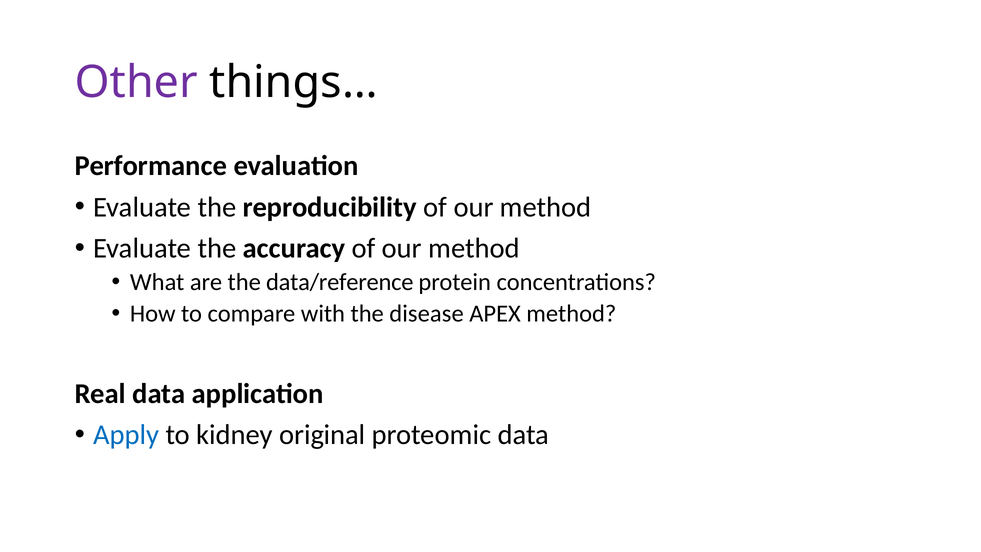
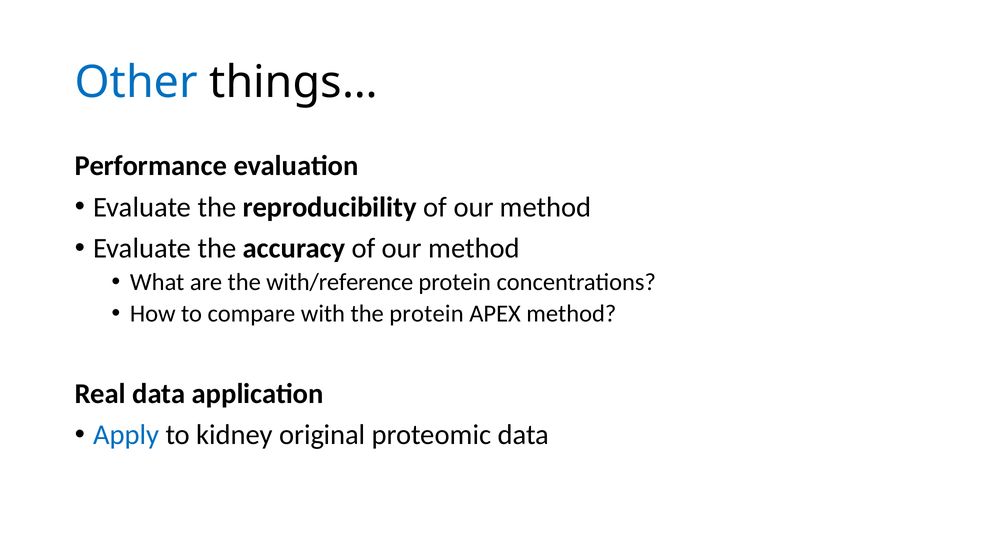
Other colour: purple -> blue
data/reference: data/reference -> with/reference
the disease: disease -> protein
